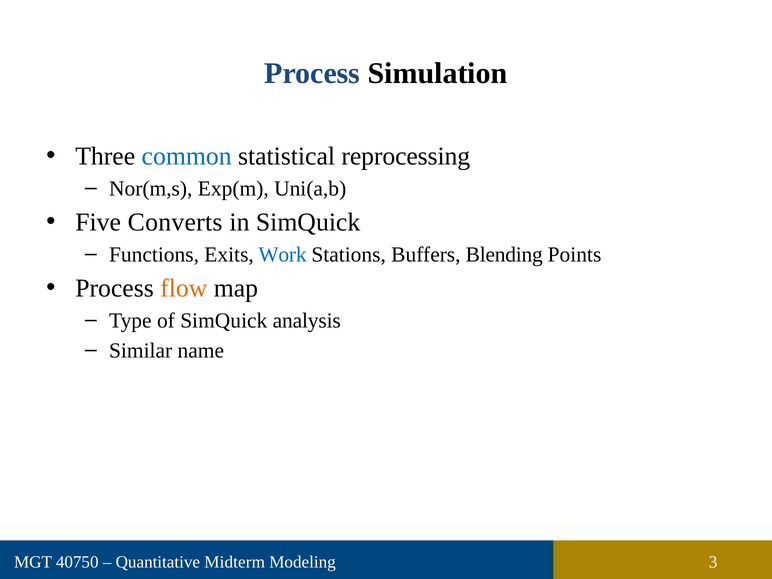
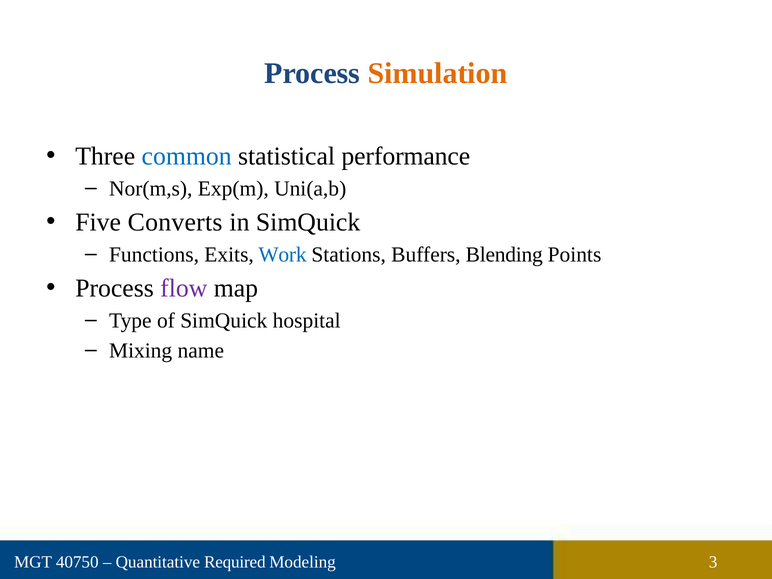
Simulation colour: black -> orange
reprocessing: reprocessing -> performance
flow colour: orange -> purple
analysis: analysis -> hospital
Similar: Similar -> Mixing
Midterm: Midterm -> Required
